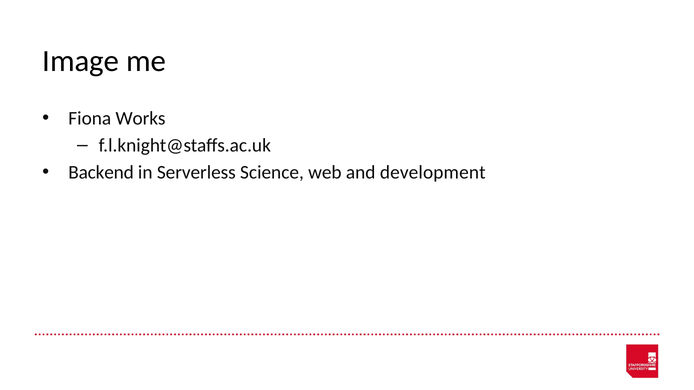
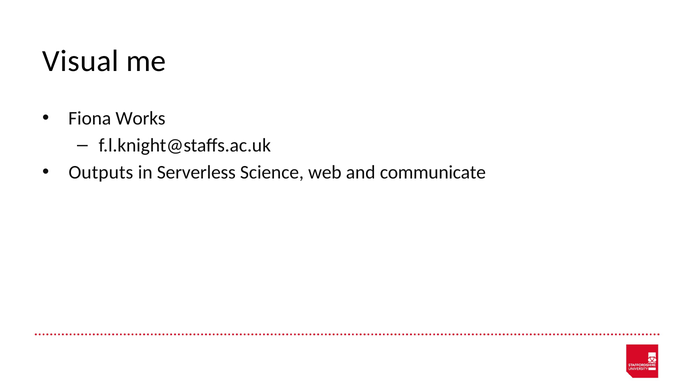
Image: Image -> Visual
Backend: Backend -> Outputs
development: development -> communicate
